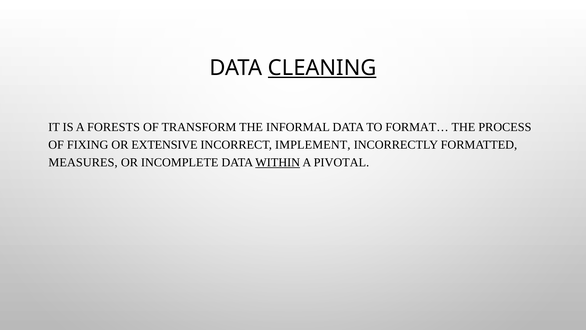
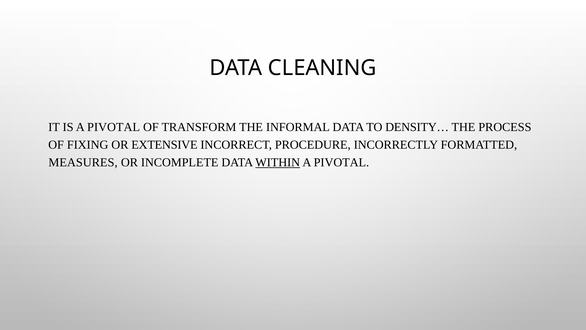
CLEANING underline: present -> none
IS A FORESTS: FORESTS -> PIVOTAL
FORMAT…: FORMAT… -> DENSITY…
IMPLEMENT: IMPLEMENT -> PROCEDURE
